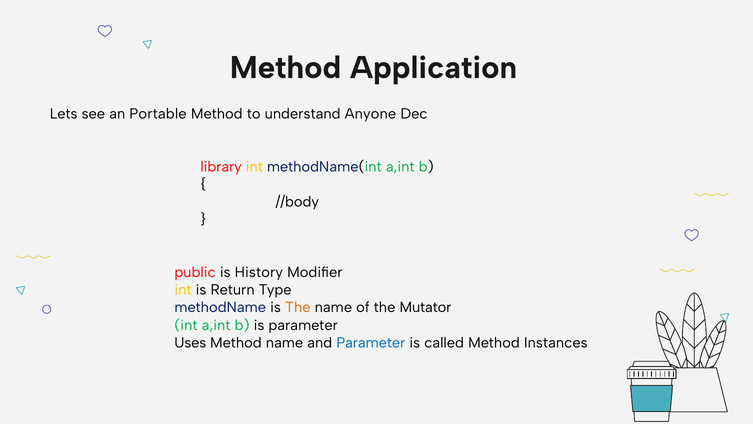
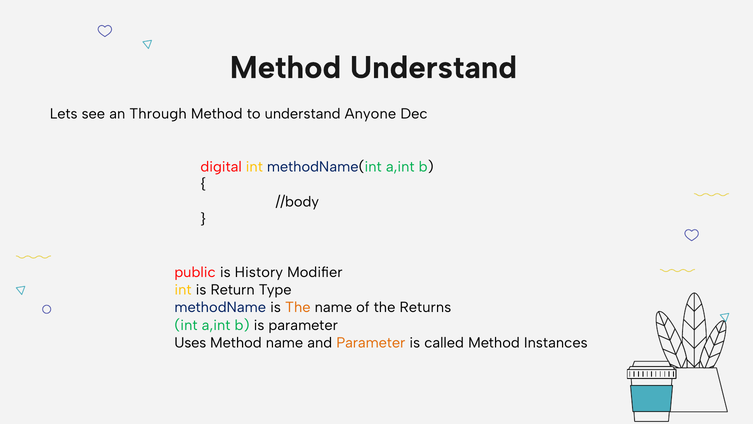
Method Application: Application -> Understand
Portable: Portable -> Through
library: library -> digital
Mutator: Mutator -> Returns
Parameter at (371, 342) colour: blue -> orange
